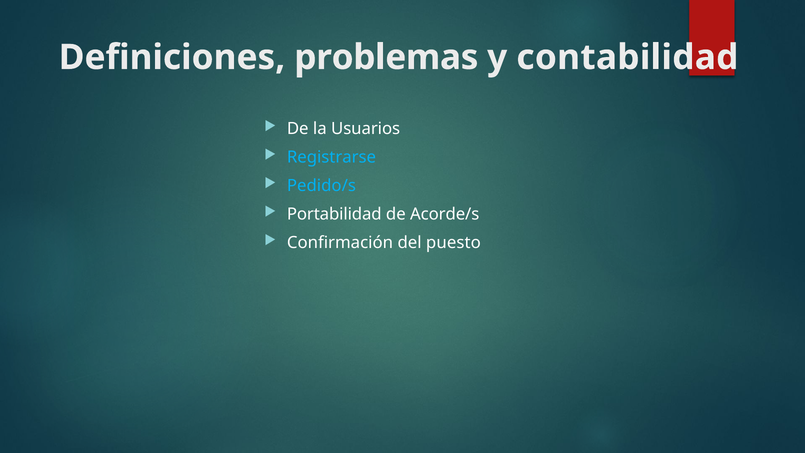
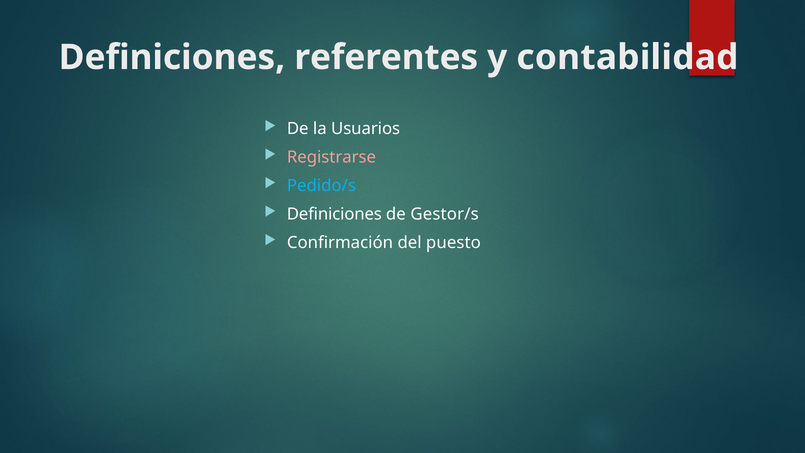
problemas: problemas -> referentes
Registrarse colour: light blue -> pink
Portabilidad at (334, 214): Portabilidad -> Definiciones
Acorde/s: Acorde/s -> Gestor/s
